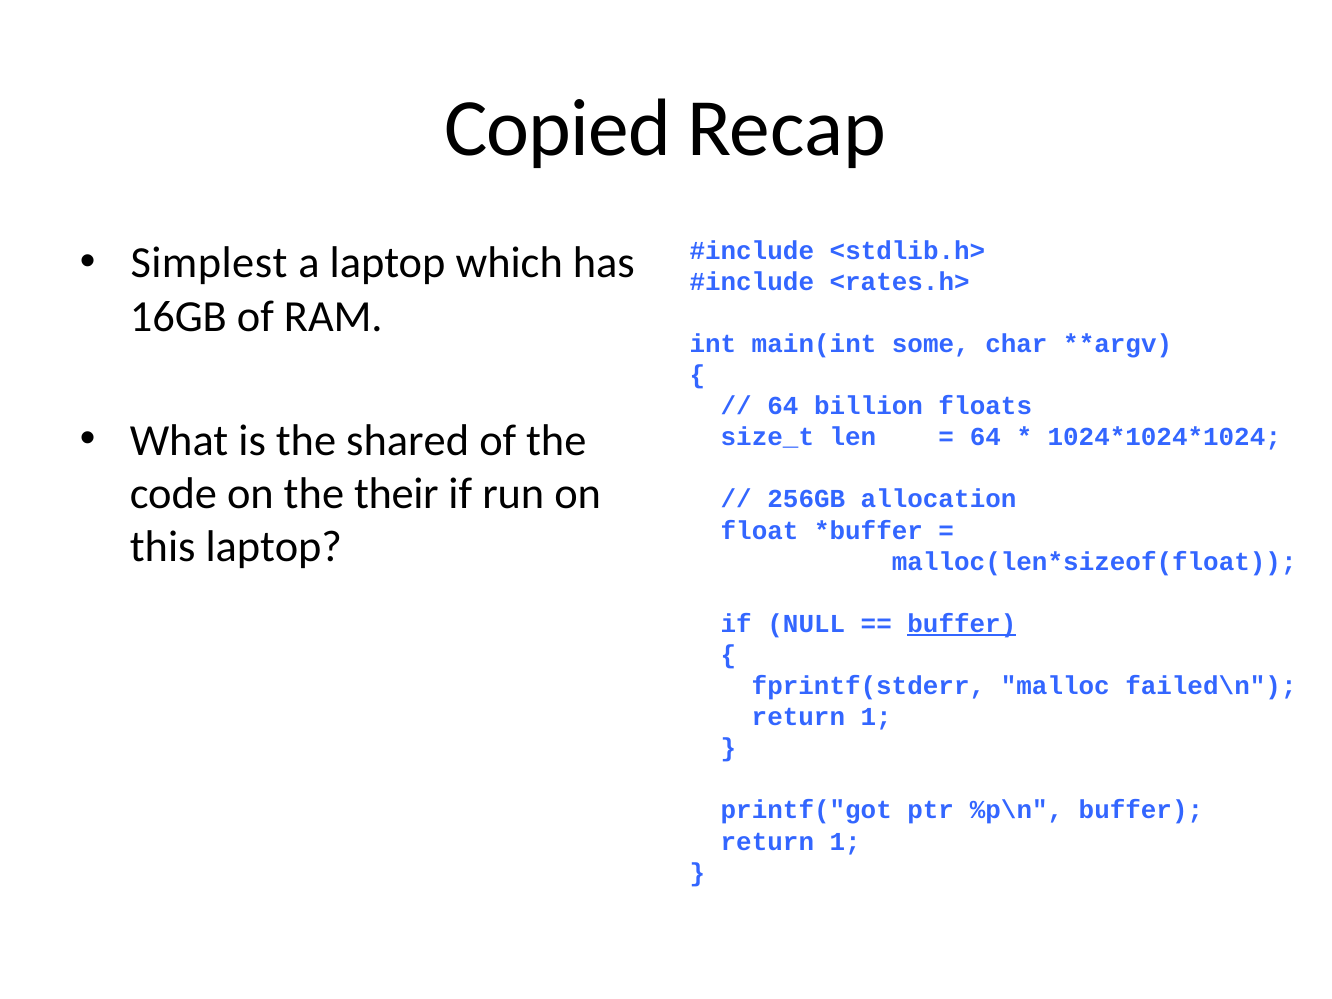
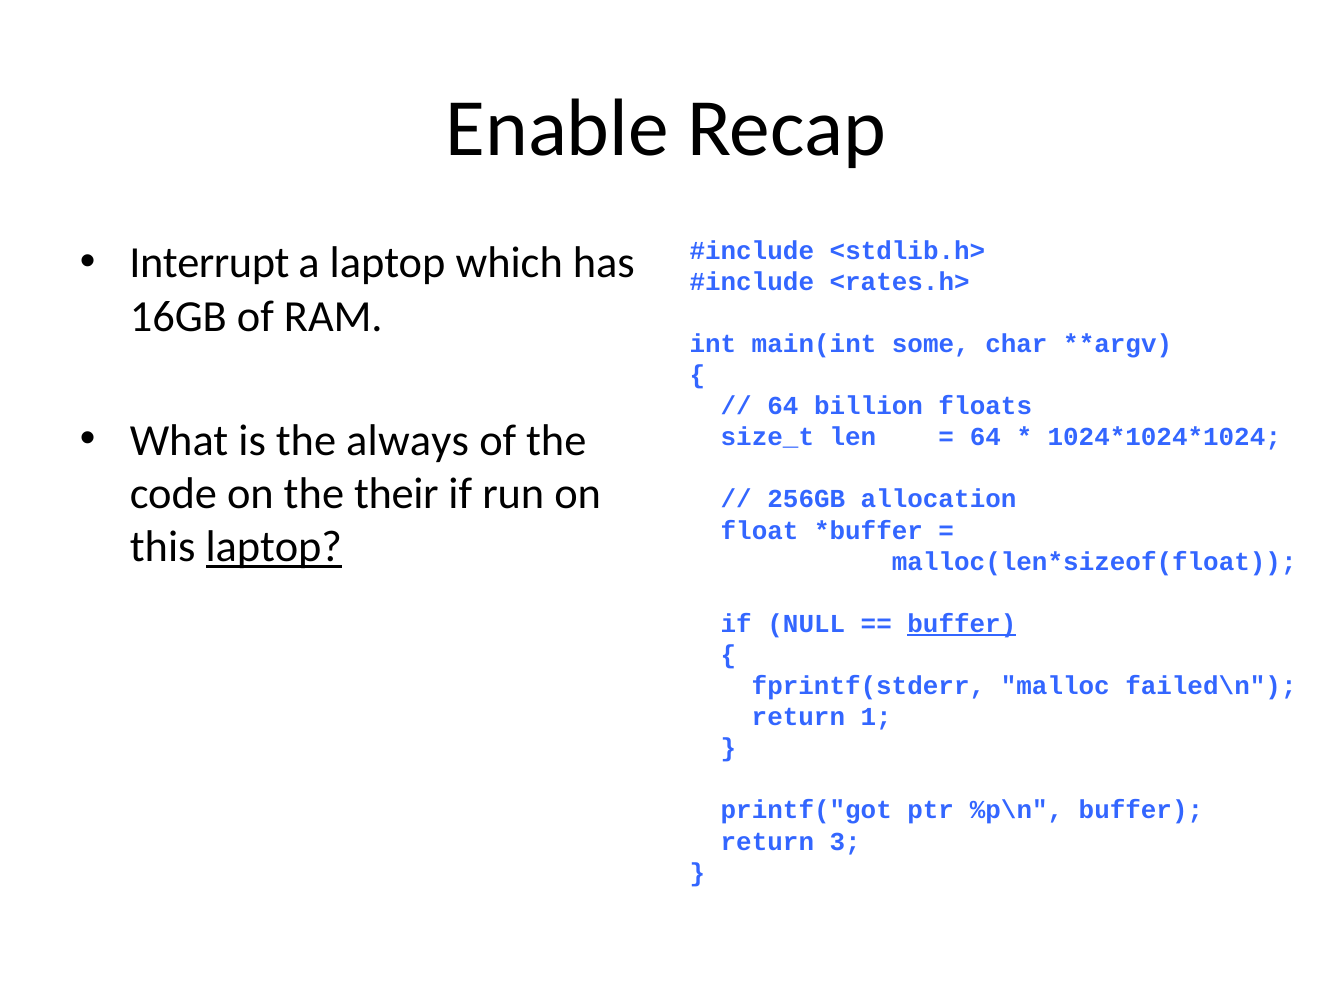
Copied: Copied -> Enable
Simplest: Simplest -> Interrupt
shared: shared -> always
laptop at (274, 547) underline: none -> present
1 at (845, 842): 1 -> 3
